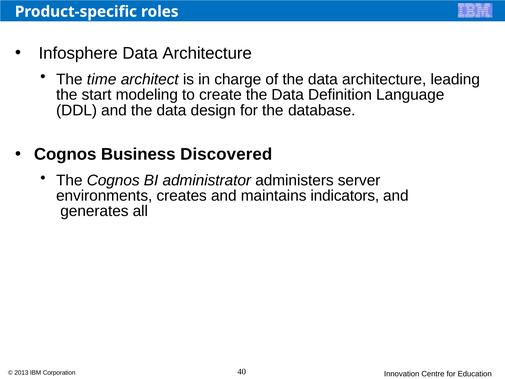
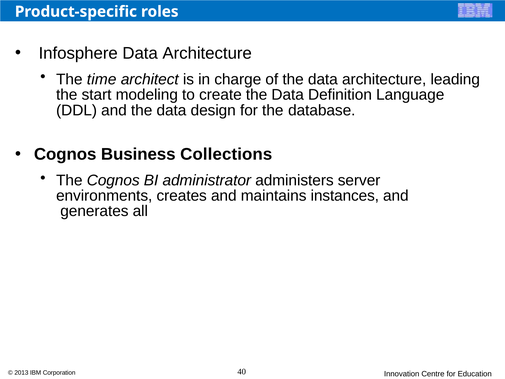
Discovered: Discovered -> Collections
indicators: indicators -> instances
